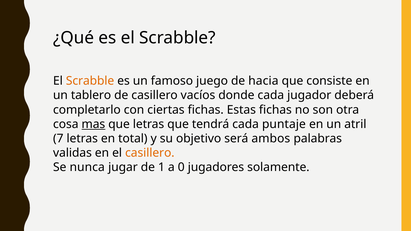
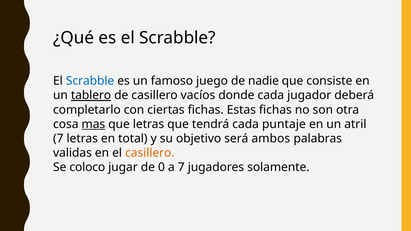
Scrabble at (90, 81) colour: orange -> blue
hacia: hacia -> nadie
tablero underline: none -> present
nunca: nunca -> coloco
1: 1 -> 0
a 0: 0 -> 7
